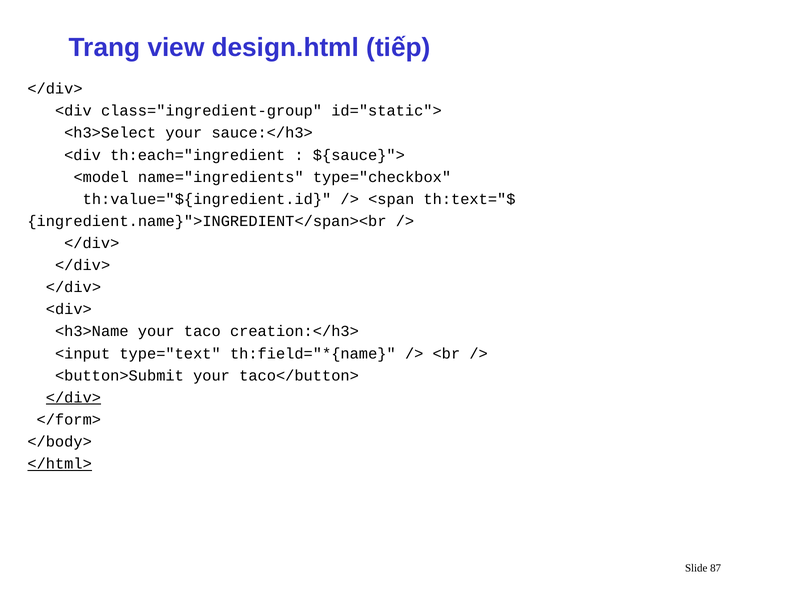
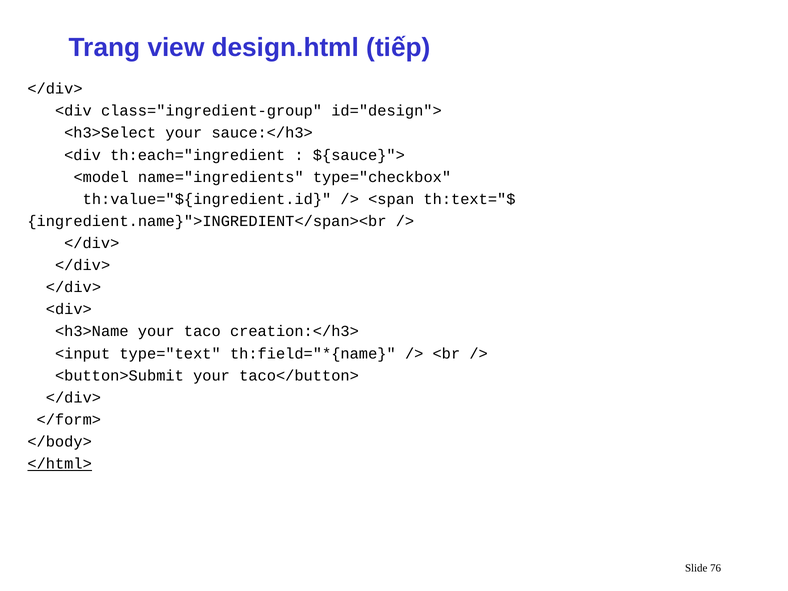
id="static">: id="static"> -> id="design">
</div> at (73, 398) underline: present -> none
87: 87 -> 76
